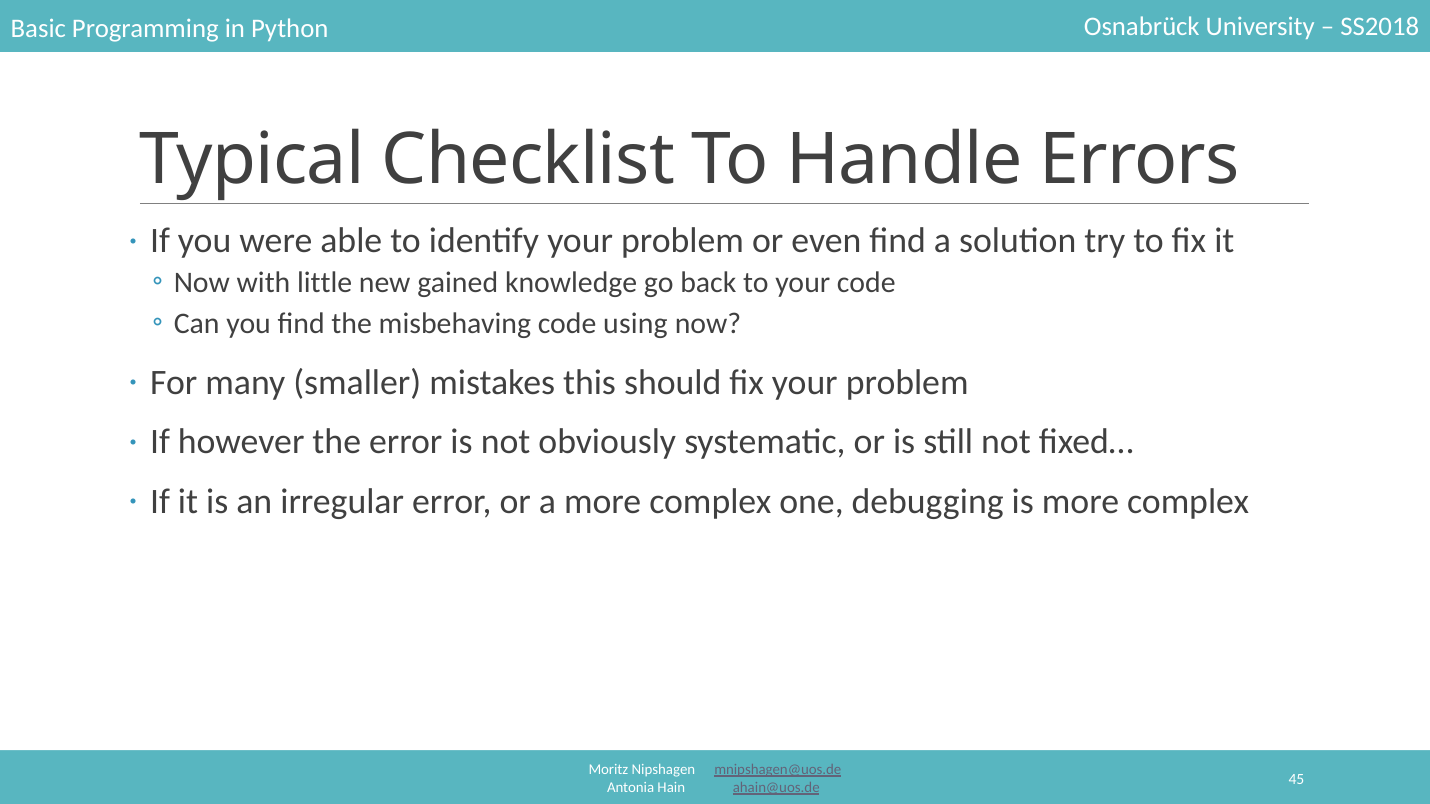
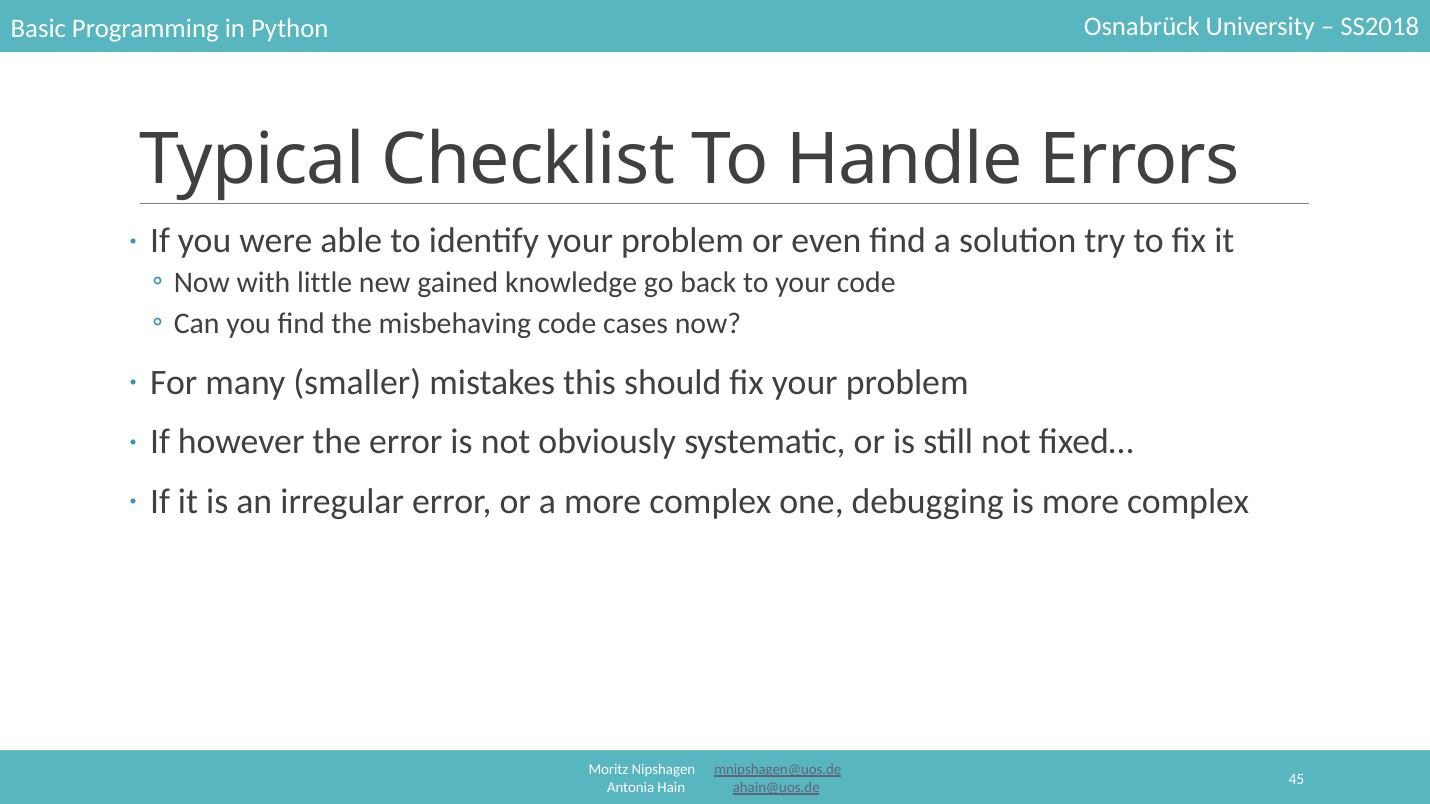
using: using -> cases
